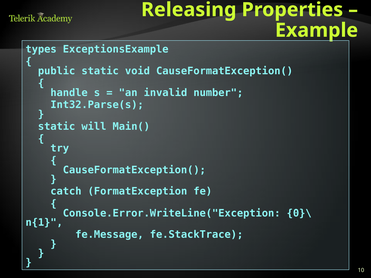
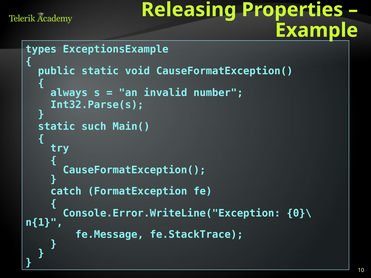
handle: handle -> always
will: will -> such
